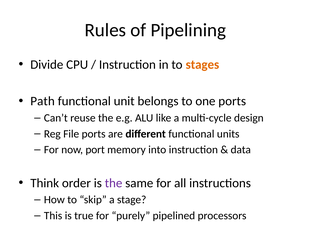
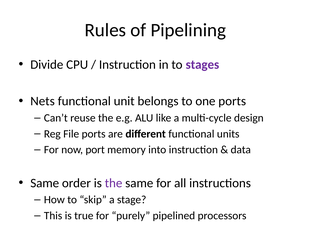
stages colour: orange -> purple
Path: Path -> Nets
Think at (45, 183): Think -> Same
